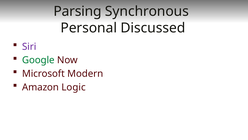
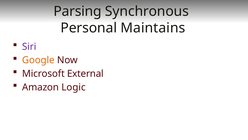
Discussed: Discussed -> Maintains
Google colour: green -> orange
Modern: Modern -> External
